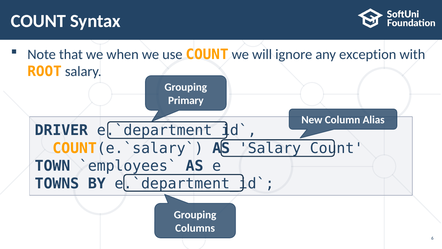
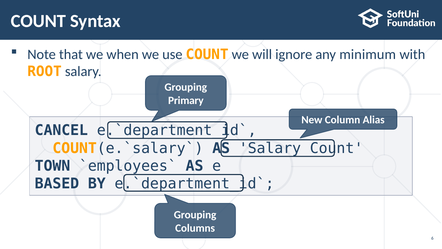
exception: exception -> minimum
DRIVER: DRIVER -> CANCEL
TOWNS: TOWNS -> BASED
